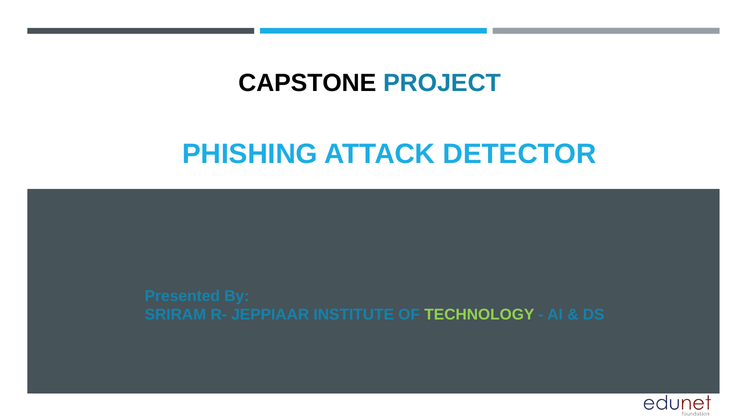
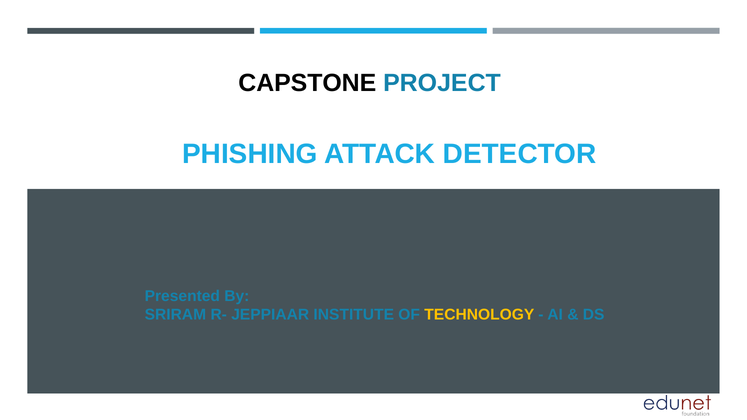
TECHNOLOGY colour: light green -> yellow
